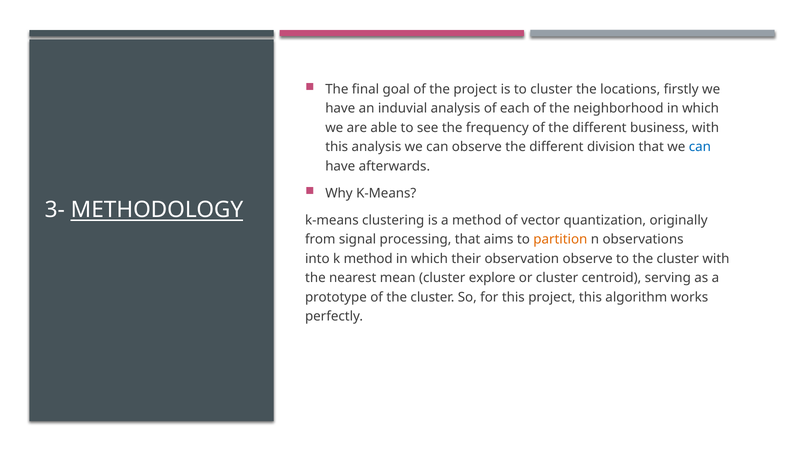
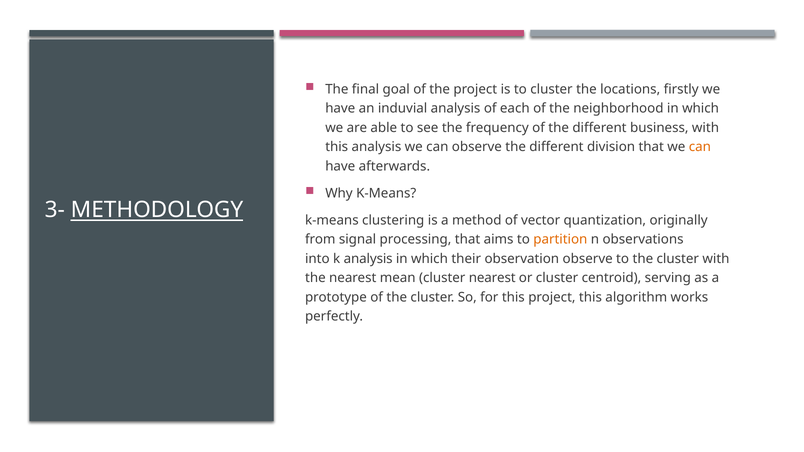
can at (700, 147) colour: blue -> orange
k method: method -> analysis
cluster explore: explore -> nearest
